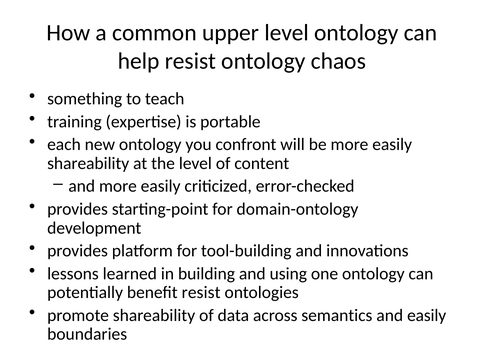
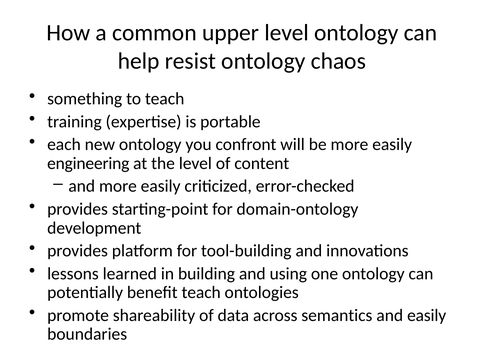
shareability at (88, 163): shareability -> engineering
benefit resist: resist -> teach
